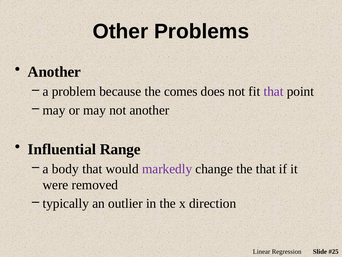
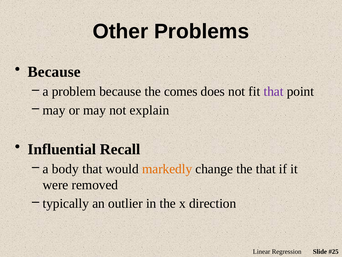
Another at (54, 72): Another -> Because
not another: another -> explain
Range: Range -> Recall
markedly colour: purple -> orange
